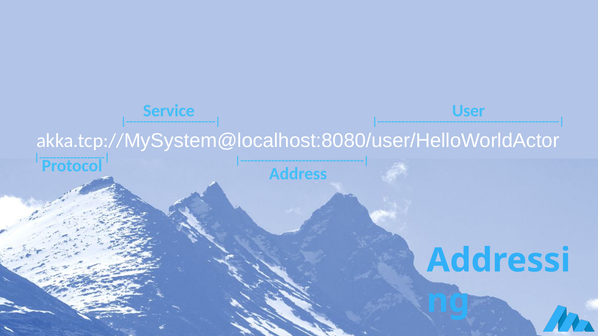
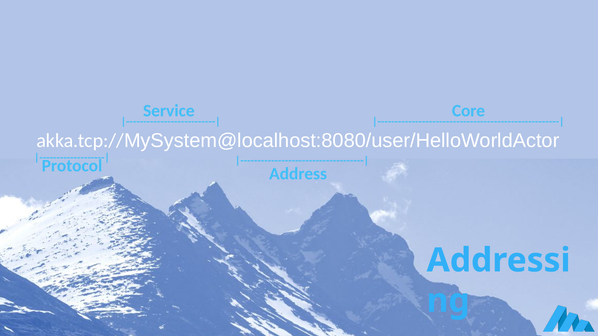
User: User -> Core
